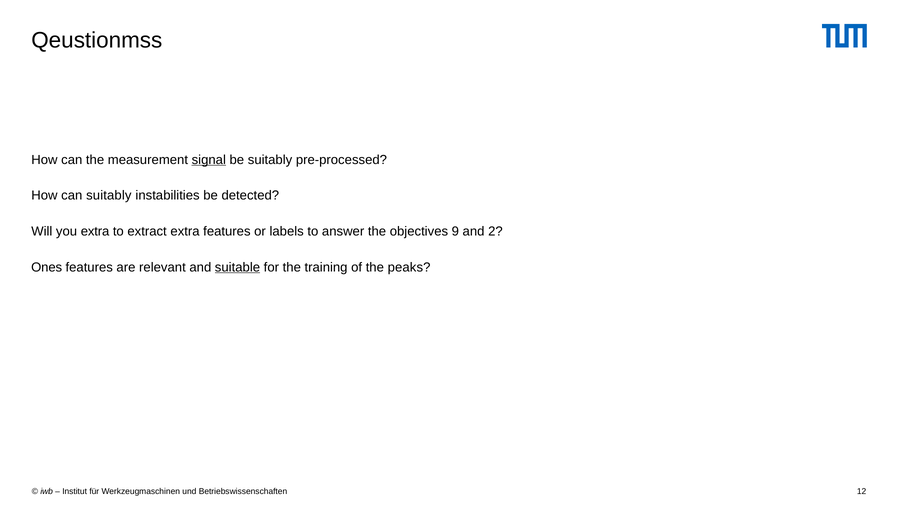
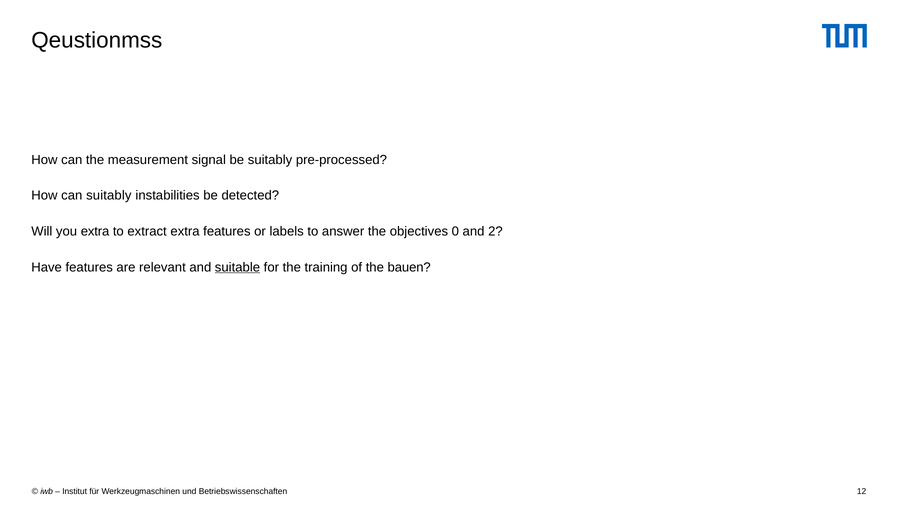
signal underline: present -> none
9: 9 -> 0
Ones: Ones -> Have
peaks: peaks -> bauen
